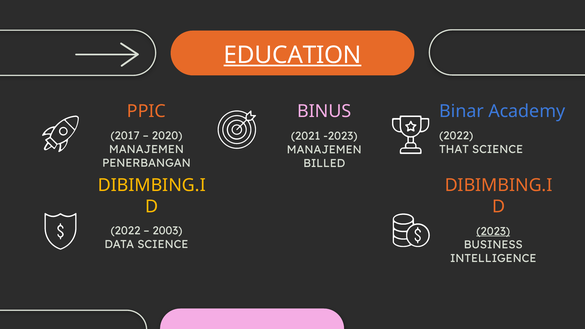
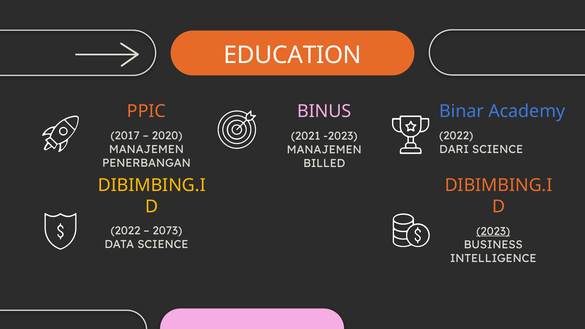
EDUCATION underline: present -> none
THAT: THAT -> DARI
2003: 2003 -> 2073
